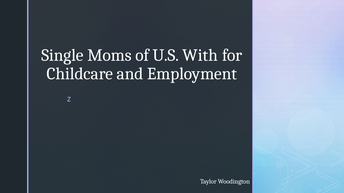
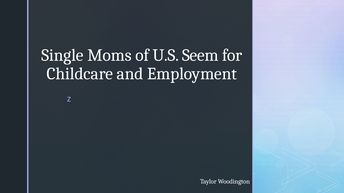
With: With -> Seem
